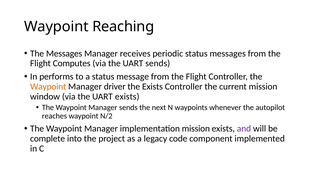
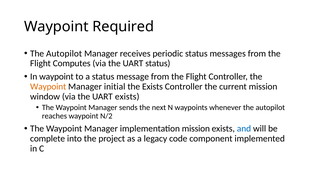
Reaching: Reaching -> Required
Messages at (64, 54): Messages -> Autopilot
UART sends: sends -> status
In performs: performs -> waypoint
driver: driver -> initial
and colour: purple -> blue
